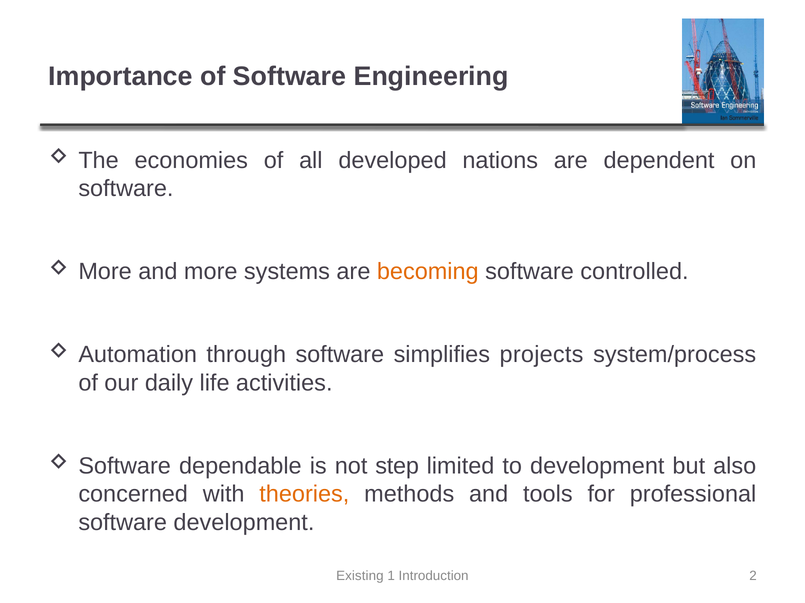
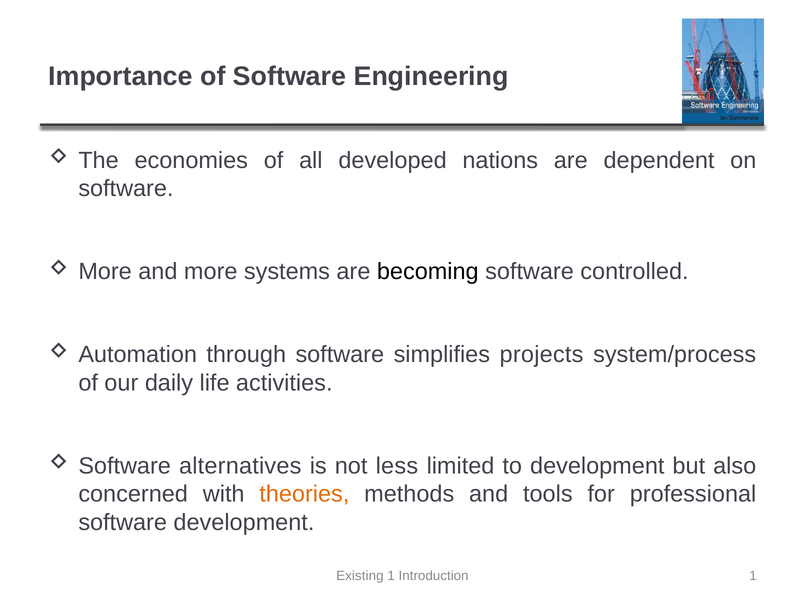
becoming colour: orange -> black
dependable: dependable -> alternatives
step: step -> less
Introduction 2: 2 -> 1
